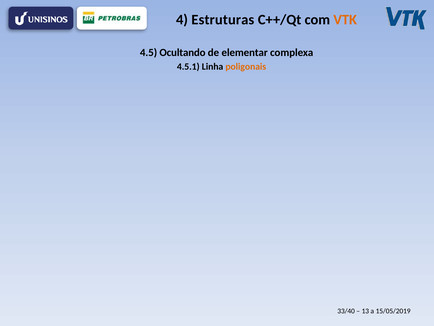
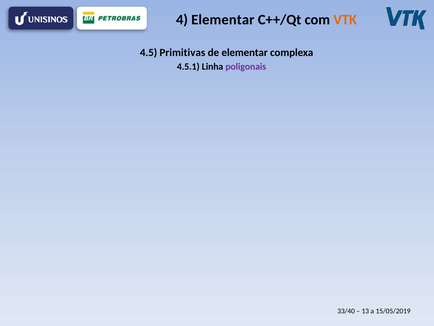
4 Estruturas: Estruturas -> Elementar
Ocultando: Ocultando -> Primitivas
poligonais colour: orange -> purple
